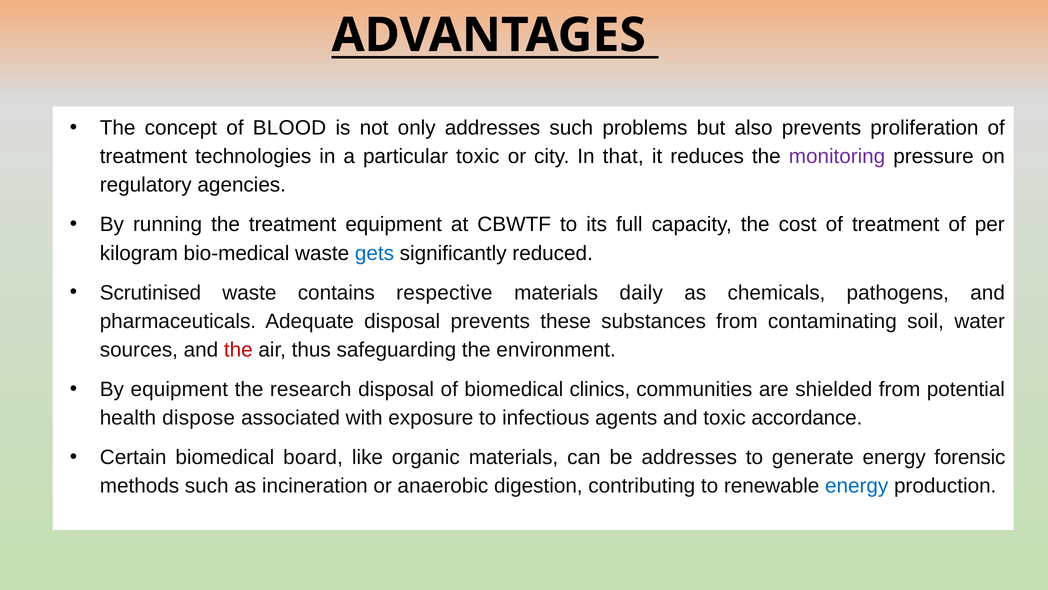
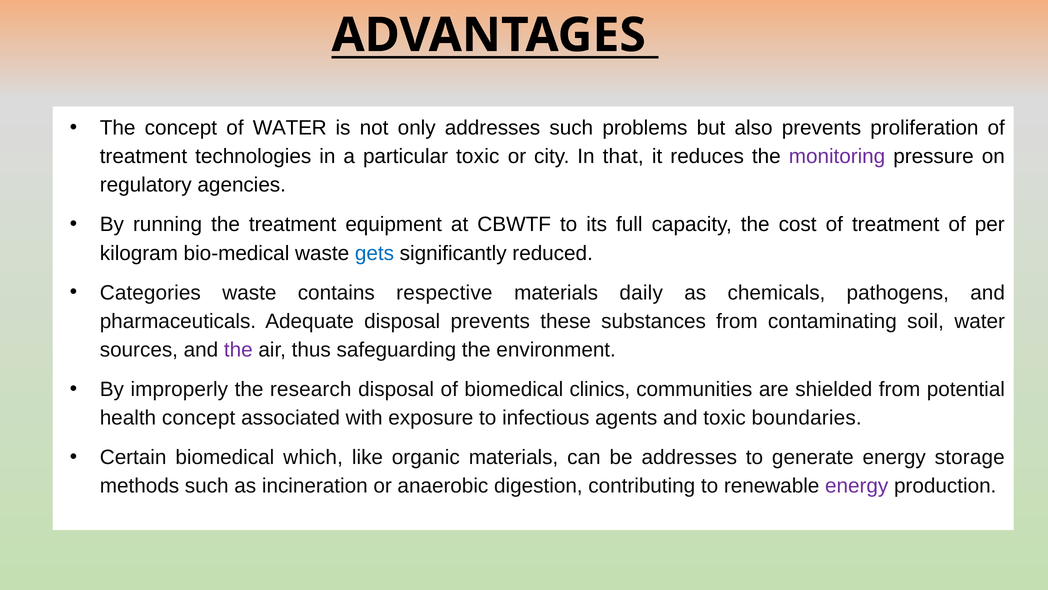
of BLOOD: BLOOD -> WATER
Scrutinised: Scrutinised -> Categories
the at (238, 350) colour: red -> purple
By equipment: equipment -> improperly
health dispose: dispose -> concept
accordance: accordance -> boundaries
board: board -> which
forensic: forensic -> storage
energy at (857, 486) colour: blue -> purple
